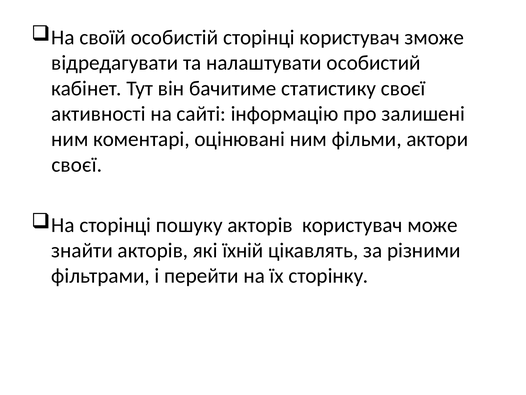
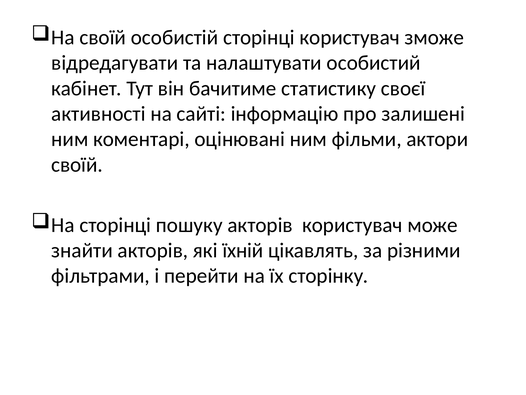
своєї at (77, 165): своєї -> своїй
